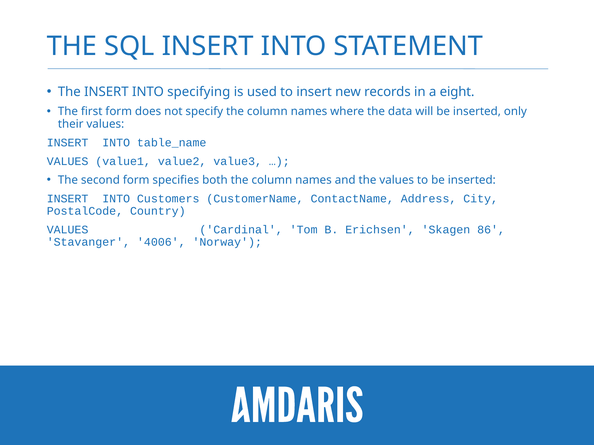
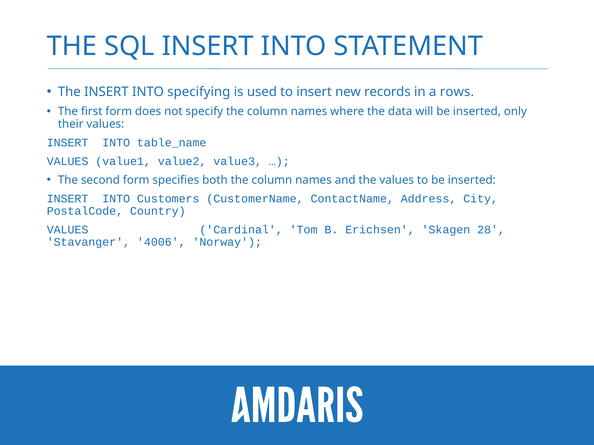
eight: eight -> rows
86: 86 -> 28
